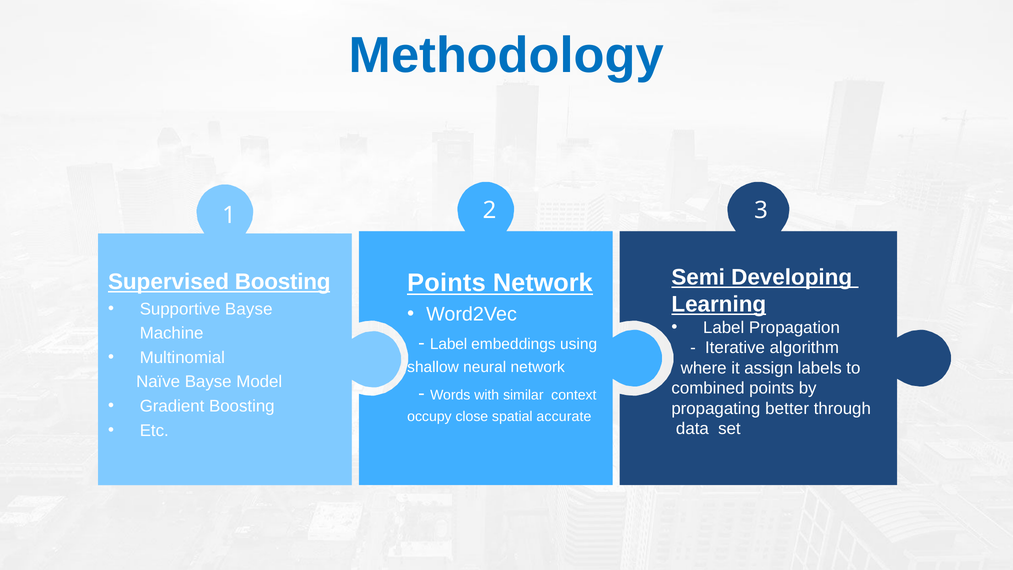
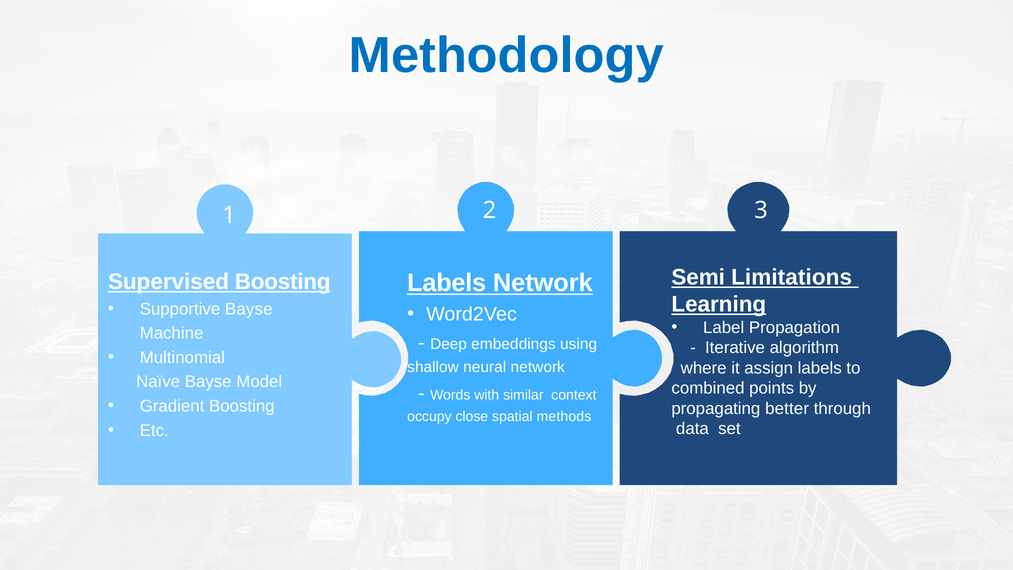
Developing: Developing -> Limitations
Points at (446, 283): Points -> Labels
Label at (449, 344): Label -> Deep
accurate: accurate -> methods
